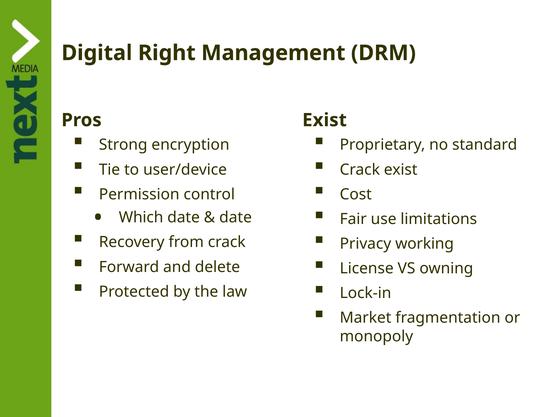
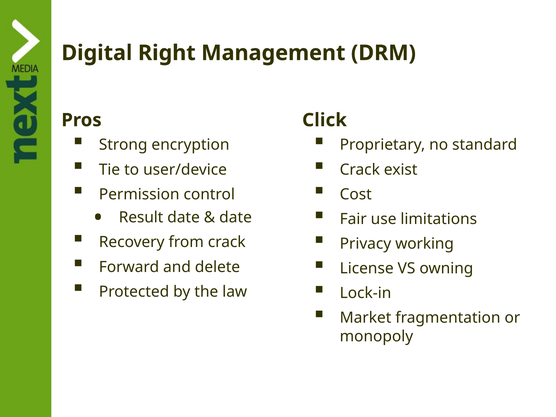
Exist at (324, 120): Exist -> Click
Which: Which -> Result
